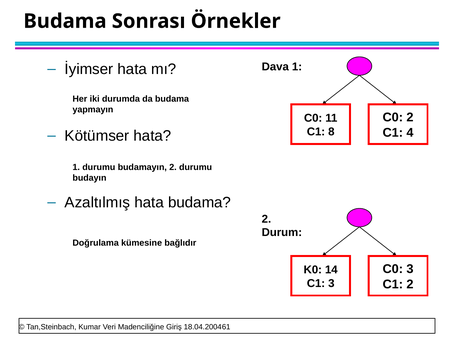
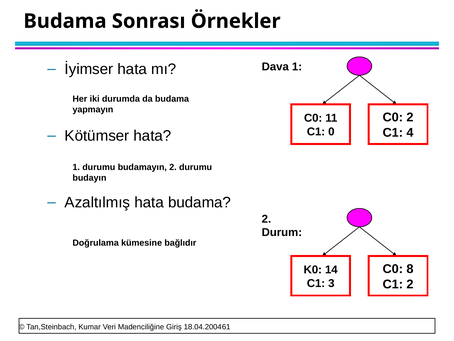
8: 8 -> 0
C0 3: 3 -> 8
